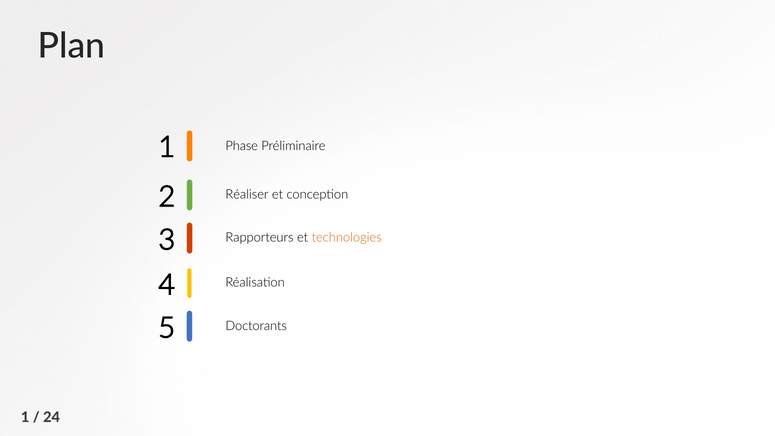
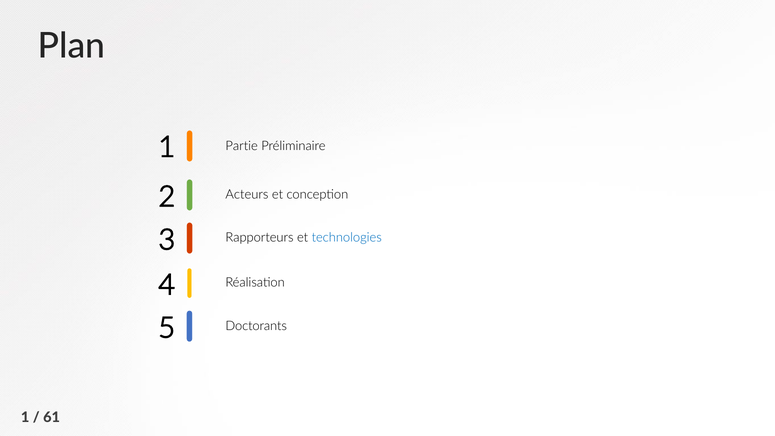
Phase: Phase -> Partie
Réaliser: Réaliser -> Acteurs
technologies colour: orange -> blue
24: 24 -> 61
